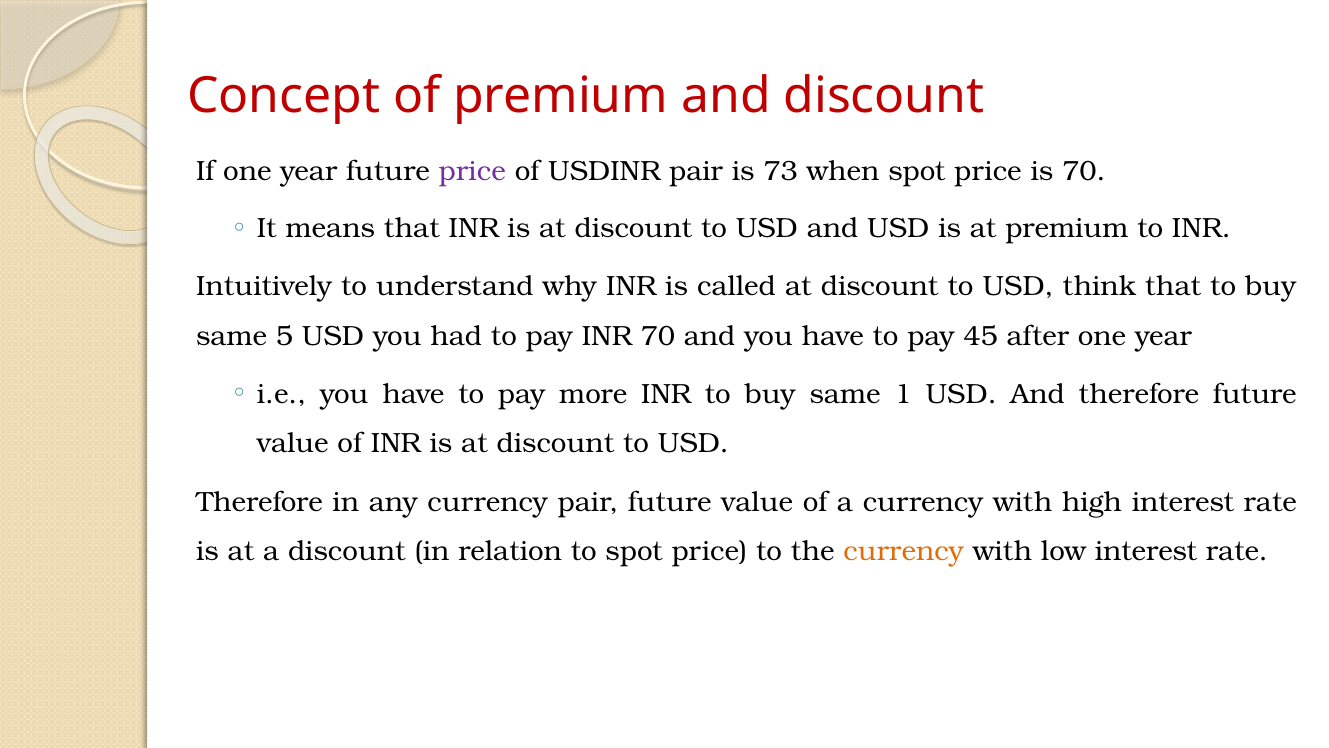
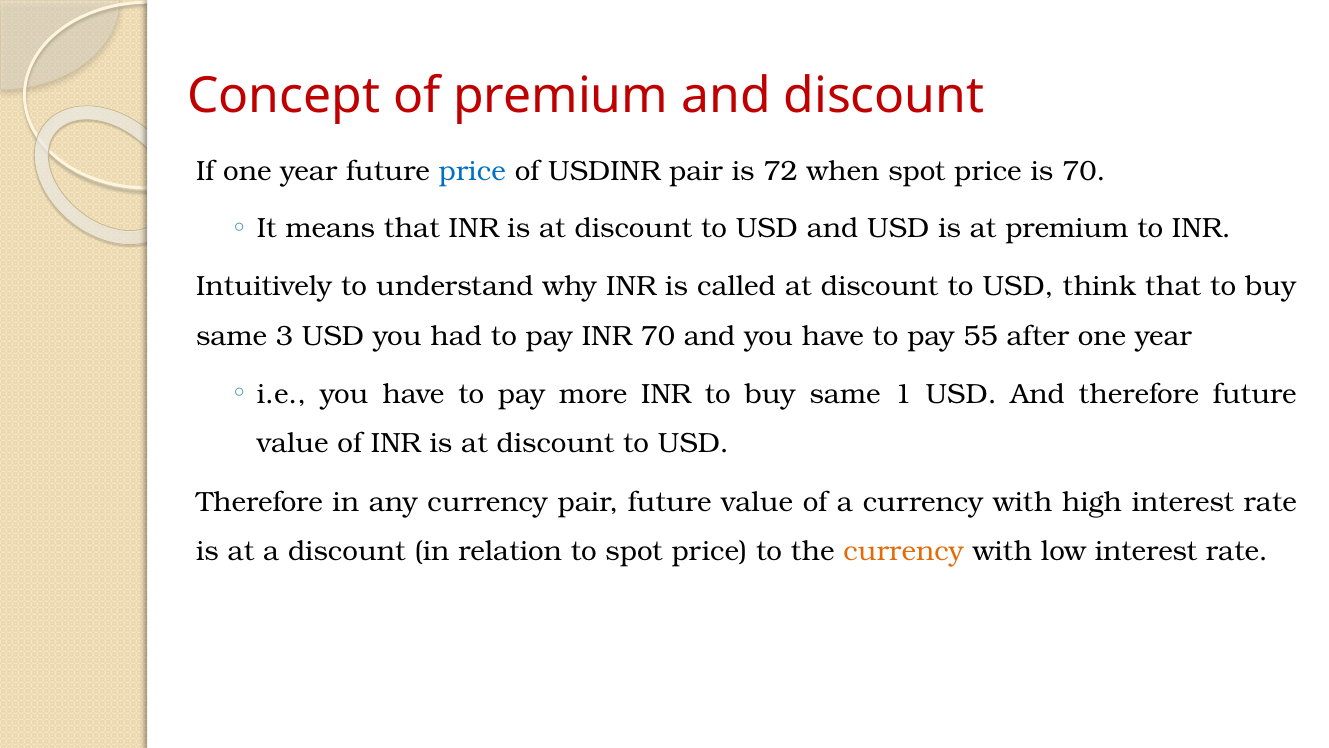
price at (472, 171) colour: purple -> blue
73: 73 -> 72
5: 5 -> 3
45: 45 -> 55
